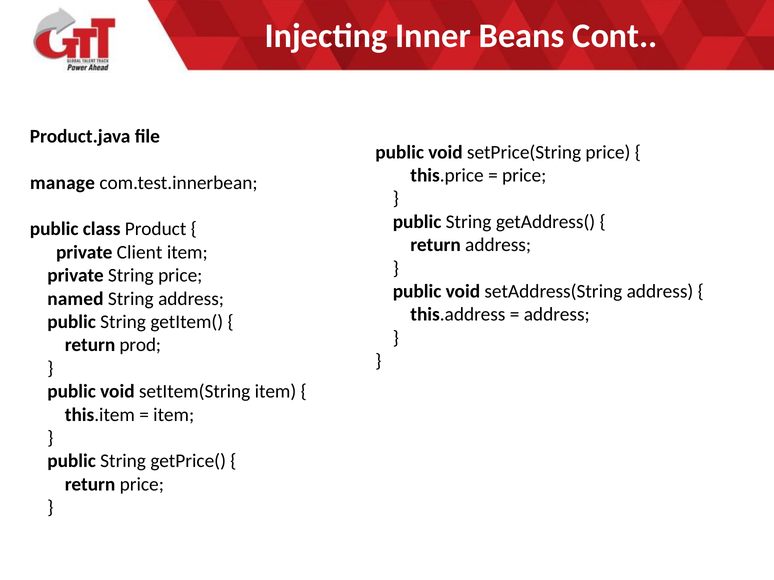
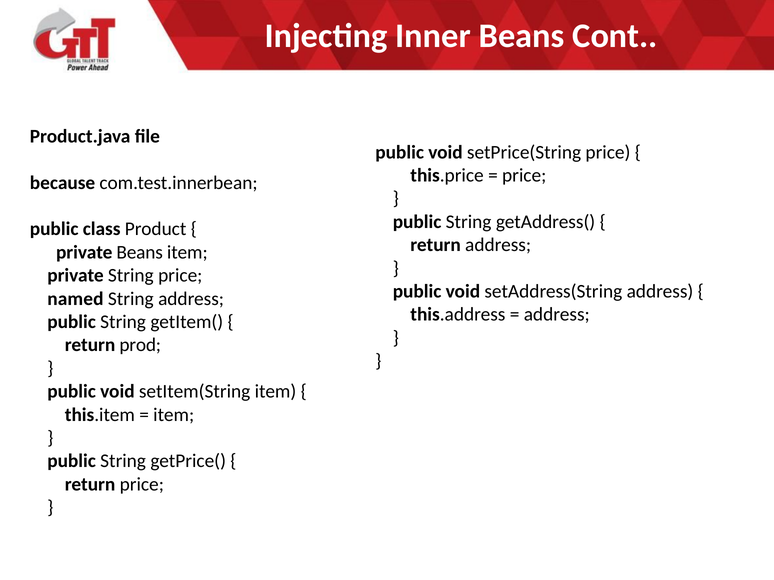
manage: manage -> because
private Client: Client -> Beans
